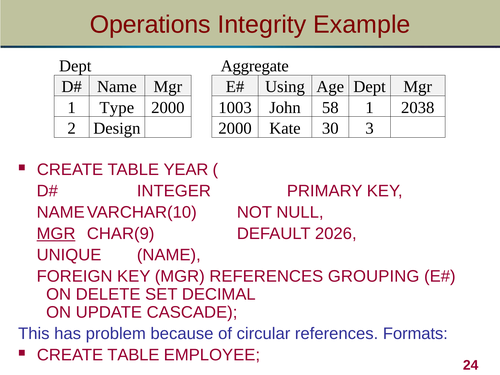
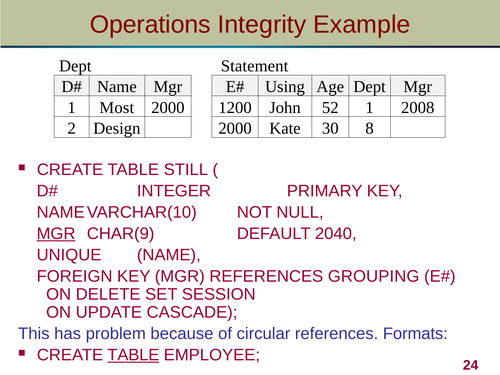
Aggregate: Aggregate -> Statement
Type: Type -> Most
1003: 1003 -> 1200
58: 58 -> 52
2038: 2038 -> 2008
3: 3 -> 8
YEAR: YEAR -> STILL
2026: 2026 -> 2040
DECIMAL: DECIMAL -> SESSION
TABLE at (133, 355) underline: none -> present
